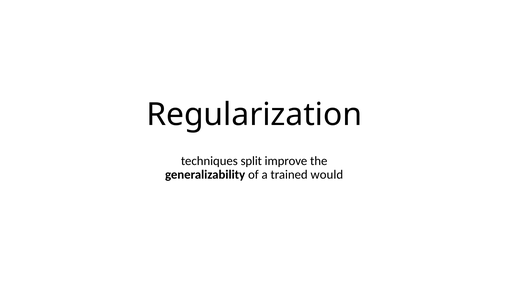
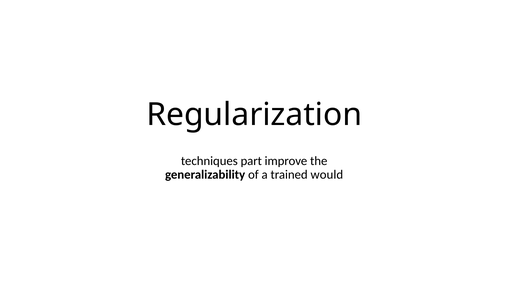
split: split -> part
